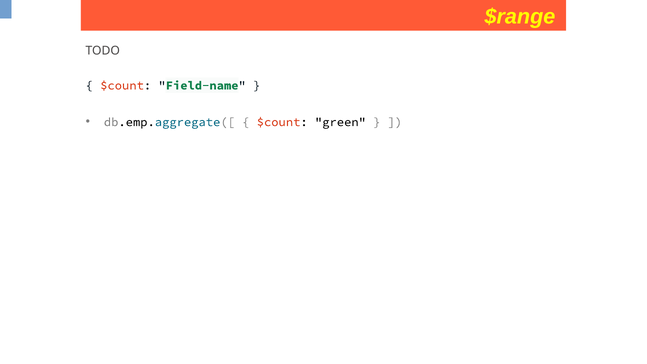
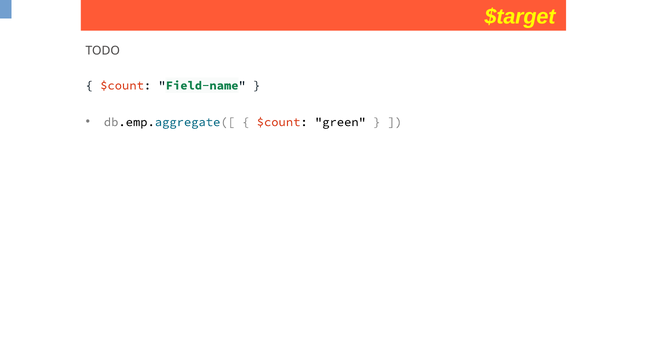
$range: $range -> $target
